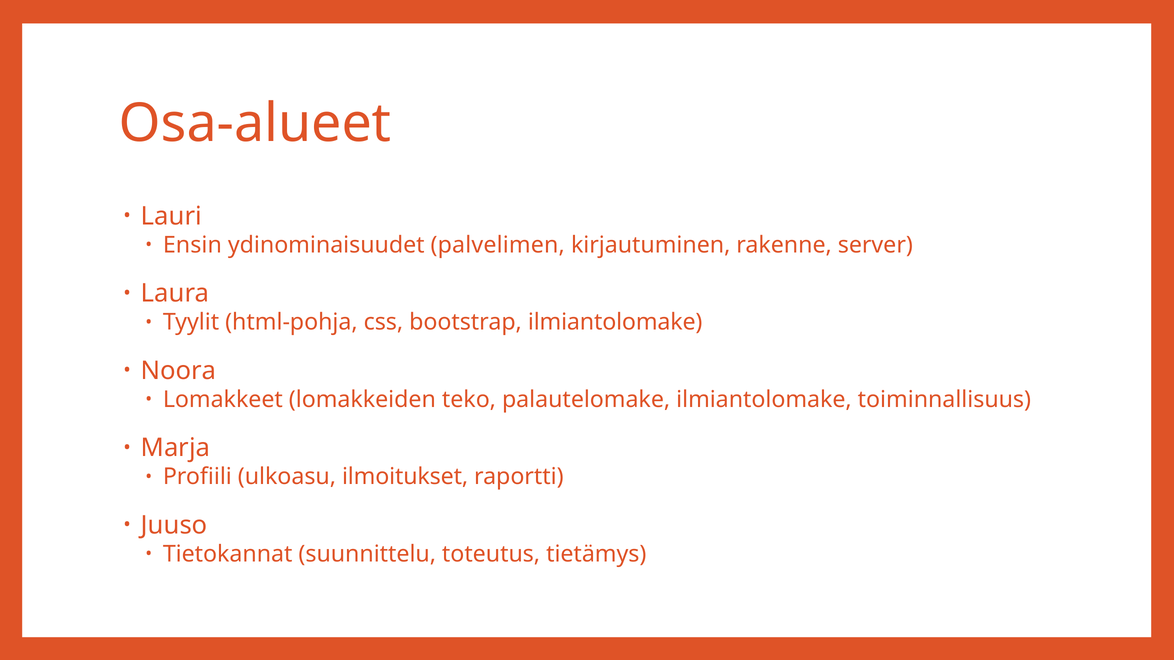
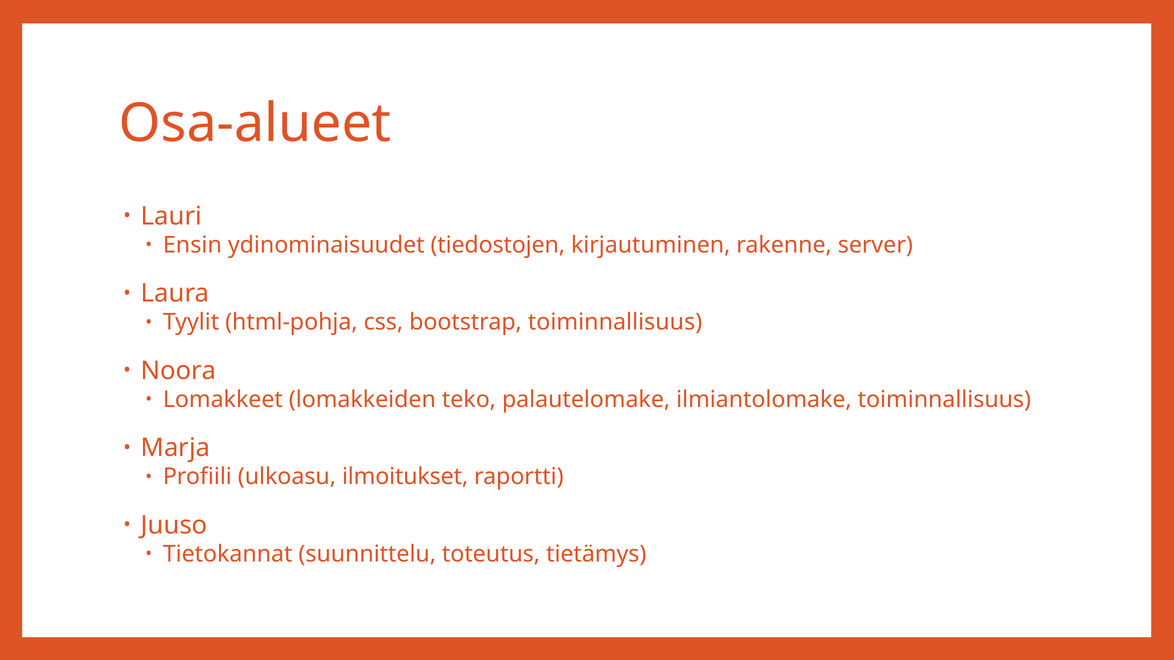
palvelimen: palvelimen -> tiedostojen
bootstrap ilmiantolomake: ilmiantolomake -> toiminnallisuus
